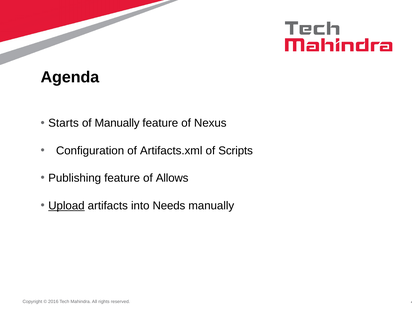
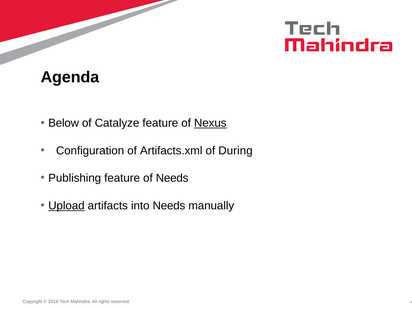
Starts: Starts -> Below
of Manually: Manually -> Catalyze
Nexus underline: none -> present
Scripts: Scripts -> During
of Allows: Allows -> Needs
